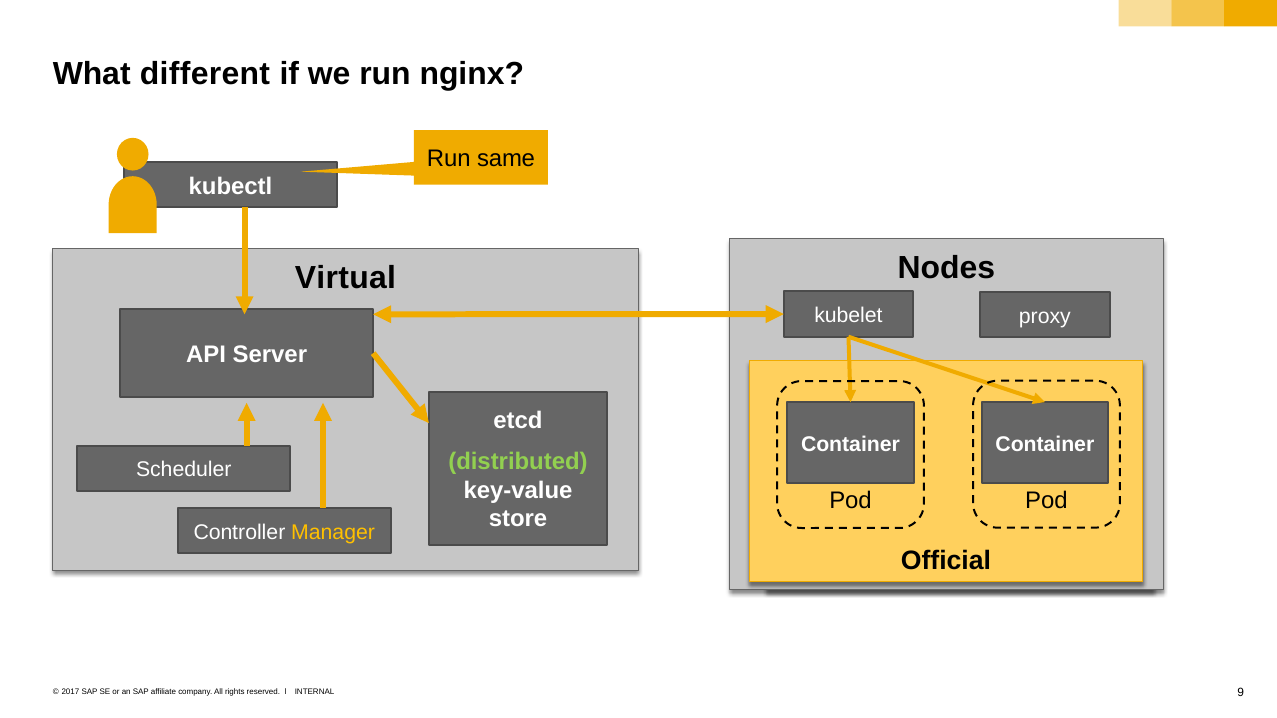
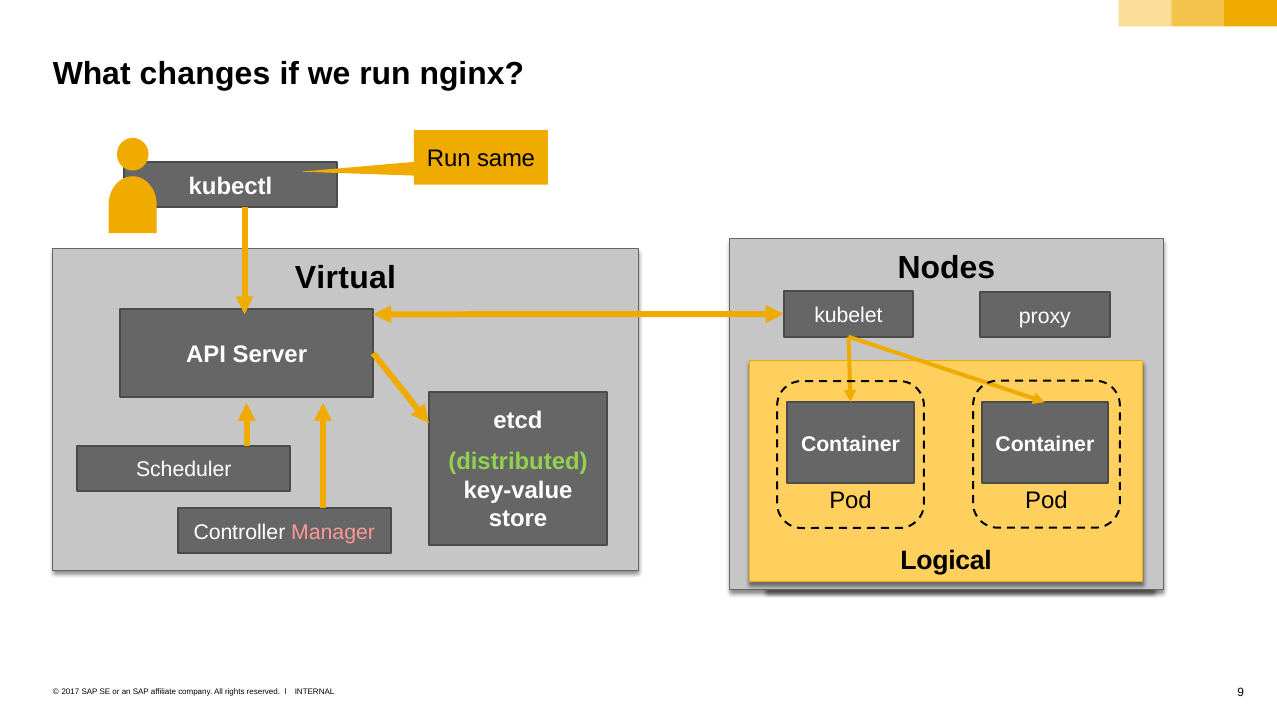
different: different -> changes
Manager colour: yellow -> pink
Official: Official -> Logical
